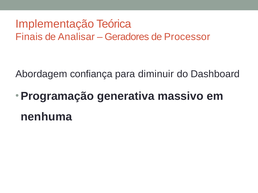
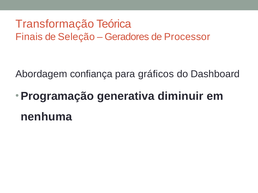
Implementação: Implementação -> Transformação
Analisar: Analisar -> Seleção
diminuir: diminuir -> gráficos
massivo: massivo -> diminuir
